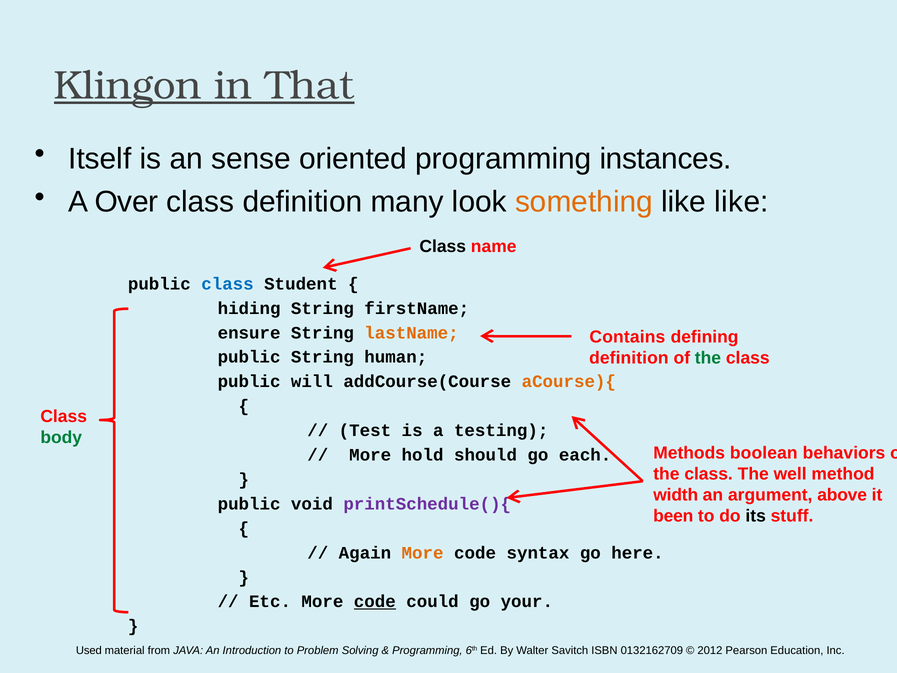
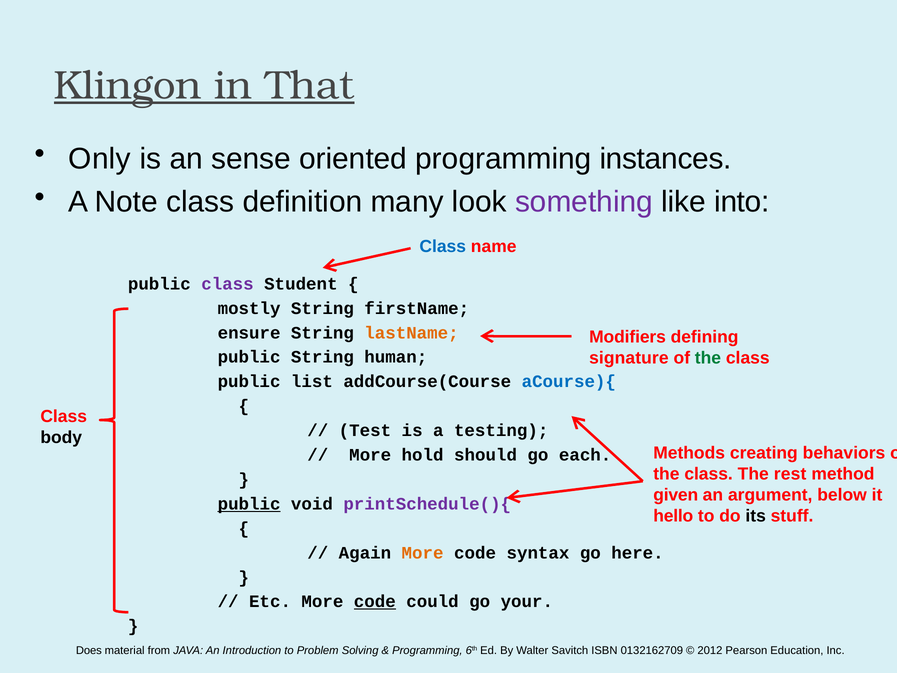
Itself: Itself -> Only
Over: Over -> Note
something colour: orange -> purple
like like: like -> into
Class at (443, 247) colour: black -> blue
class at (227, 284) colour: blue -> purple
hiding: hiding -> mostly
Contains: Contains -> Modifiers
definition at (629, 358): definition -> signature
will: will -> list
aCourse){ colour: orange -> blue
body colour: green -> black
boolean: boolean -> creating
well: well -> rest
width: width -> given
above: above -> below
public at (249, 504) underline: none -> present
been: been -> hello
Used: Used -> Does
